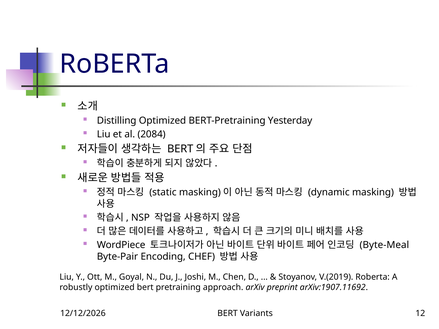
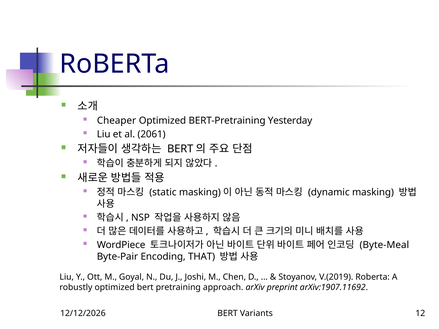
Distilling: Distilling -> Cheaper
2084: 2084 -> 2061
CHEF: CHEF -> THAT
